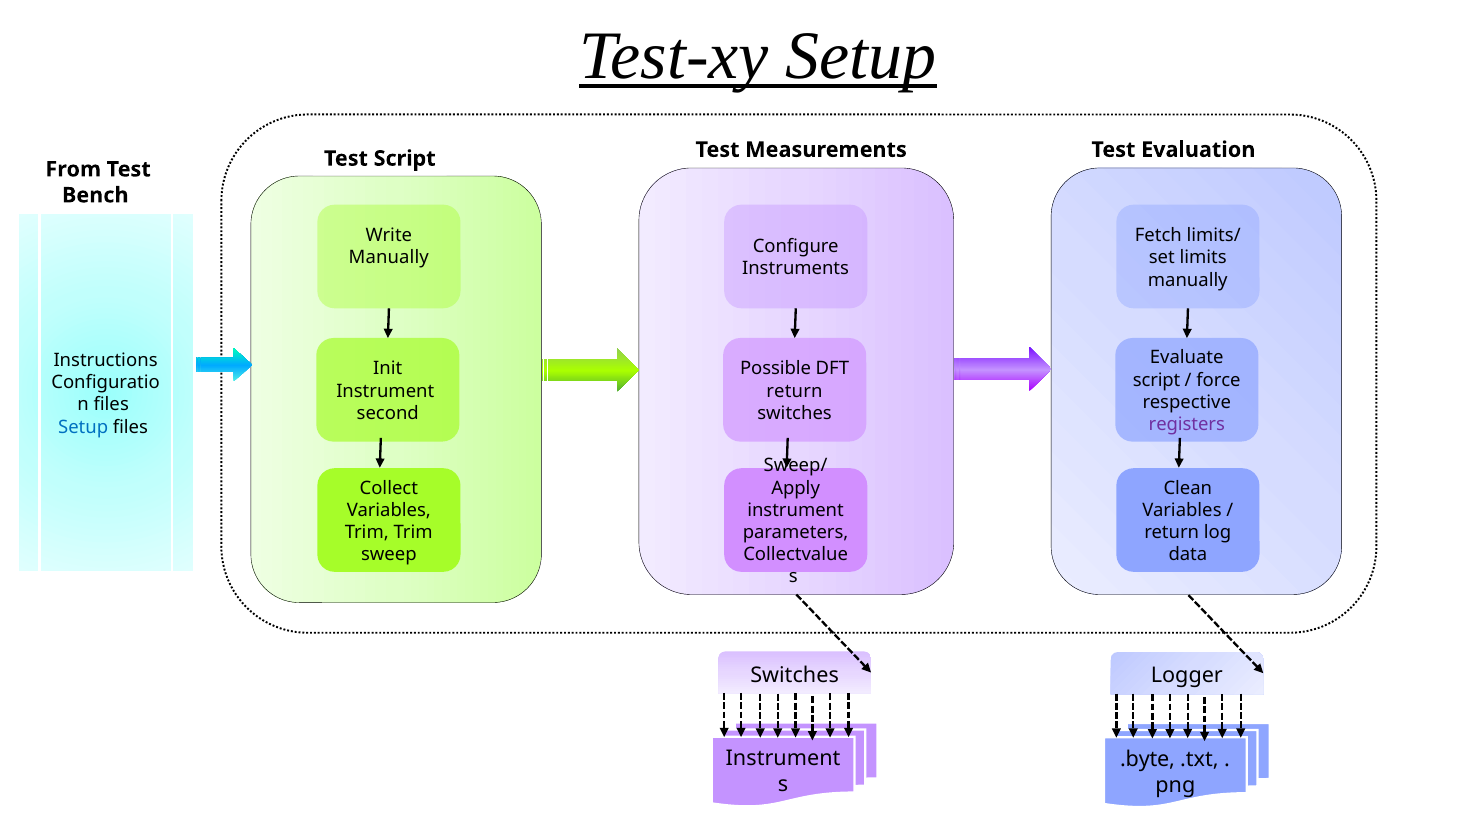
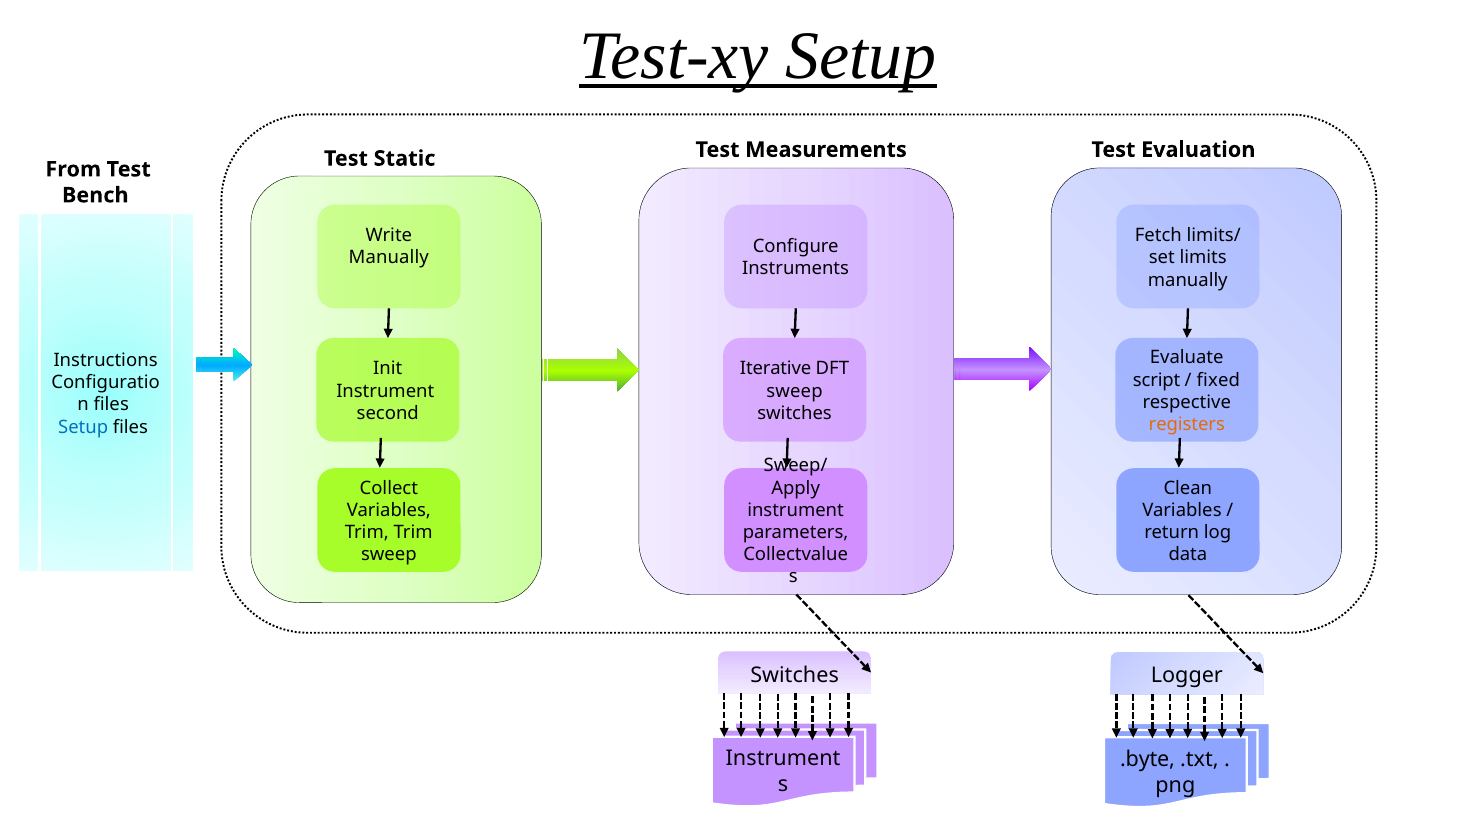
Test Script: Script -> Static
Possible: Possible -> Iterative
force: force -> fixed
return at (795, 391): return -> sweep
registers colour: purple -> orange
